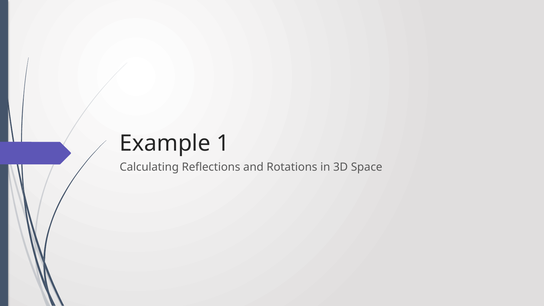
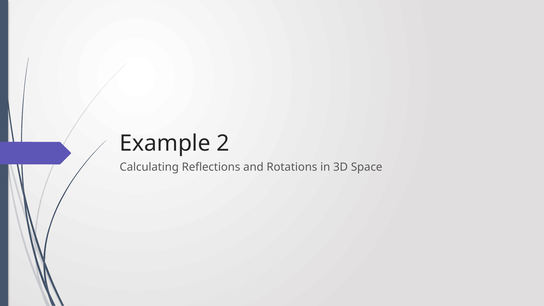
1: 1 -> 2
